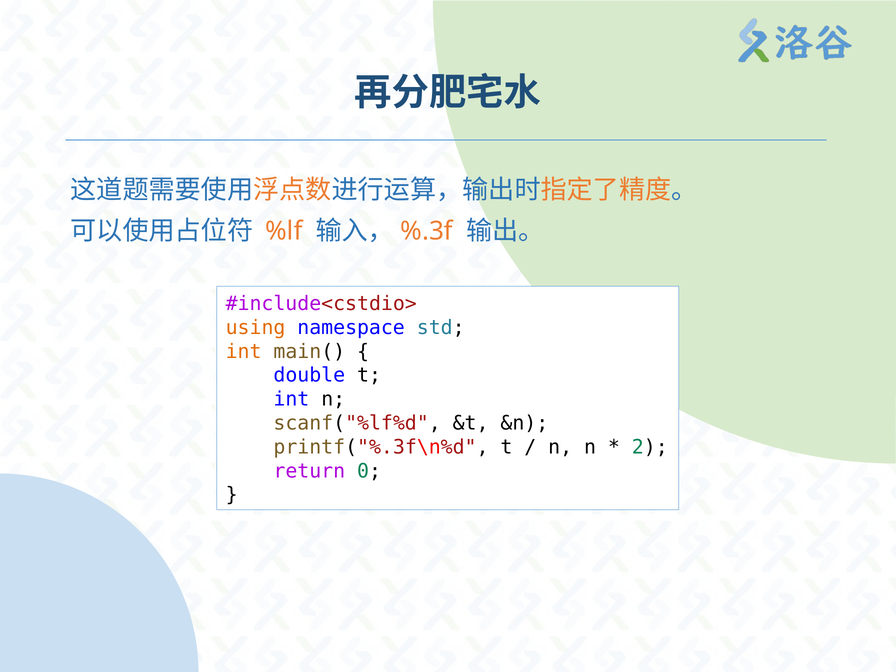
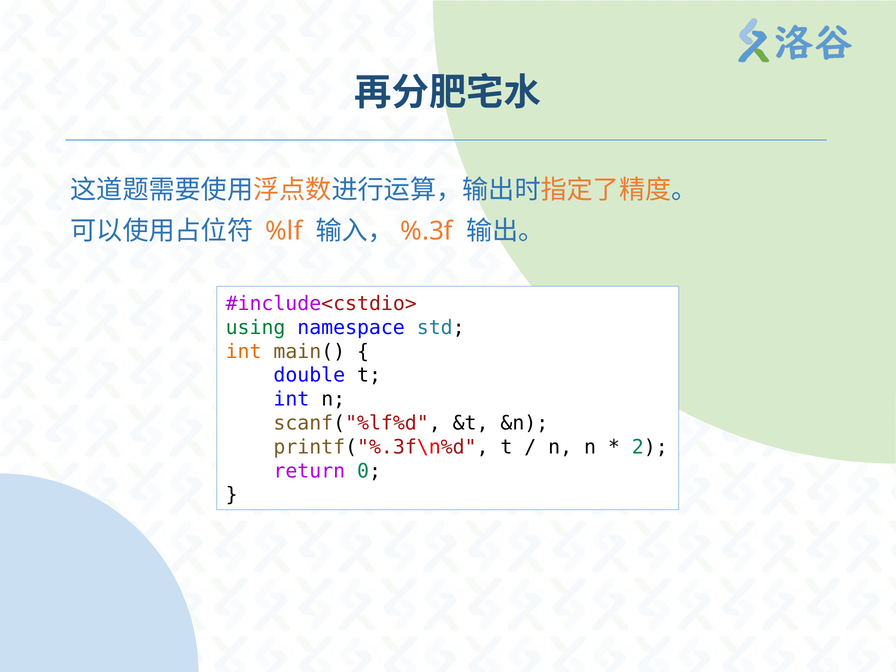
using colour: orange -> green
